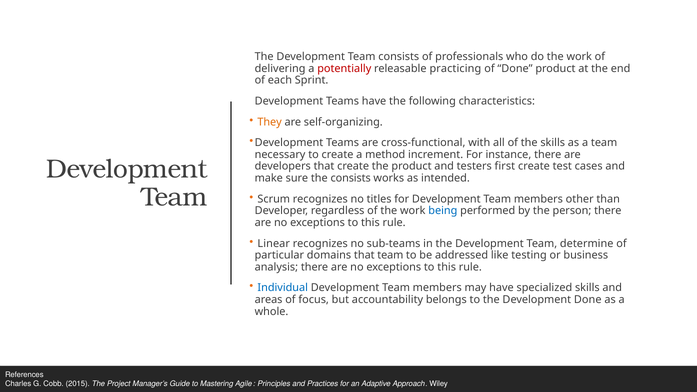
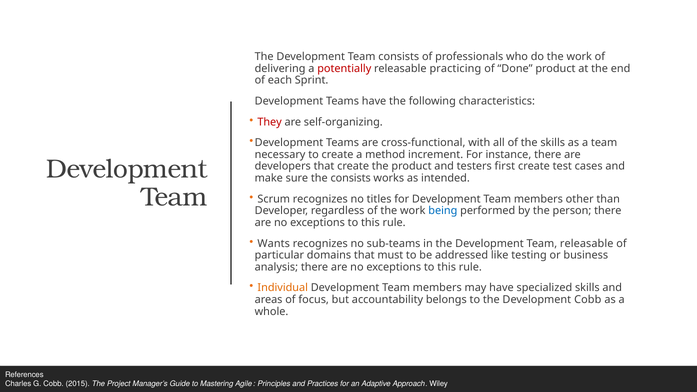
They colour: orange -> red
Linear: Linear -> Wants
Team determine: determine -> releasable
that team: team -> must
Individual colour: blue -> orange
Development Done: Done -> Cobb
